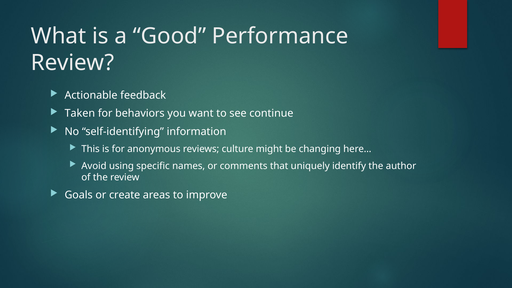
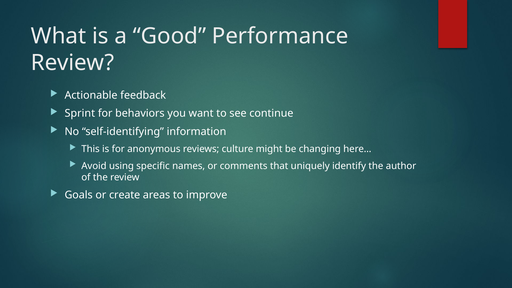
Taken: Taken -> Sprint
